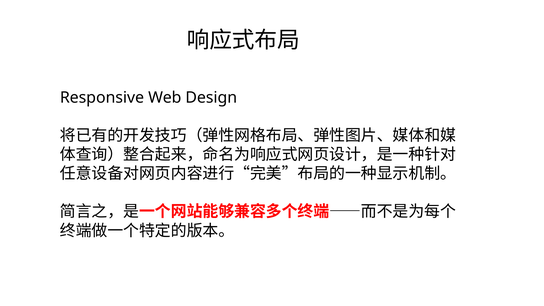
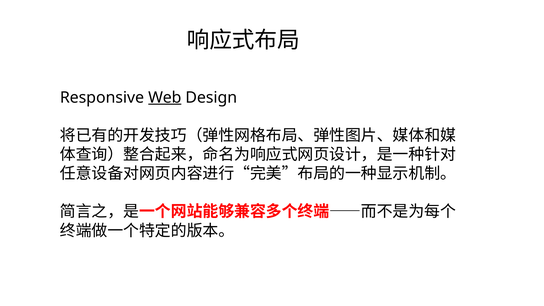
Web underline: none -> present
